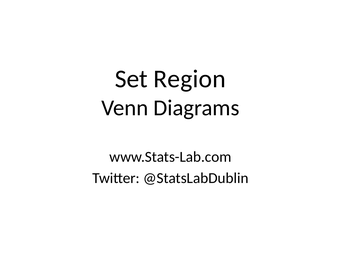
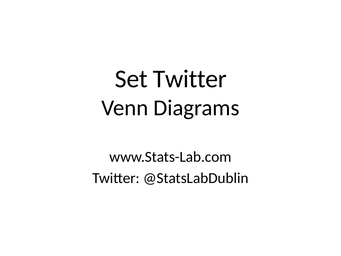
Set Region: Region -> Twitter
